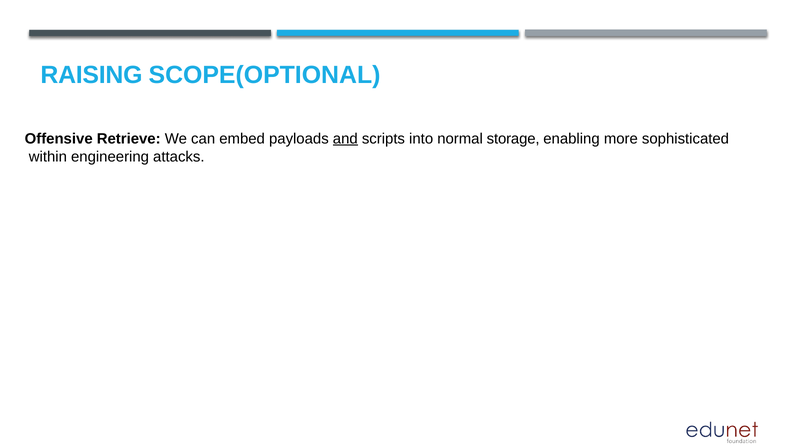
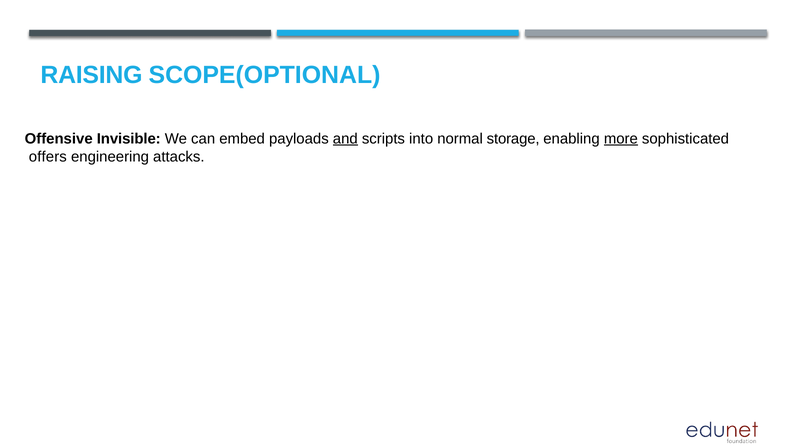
Retrieve: Retrieve -> Invisible
more underline: none -> present
within: within -> offers
